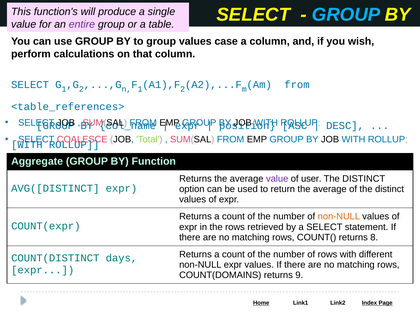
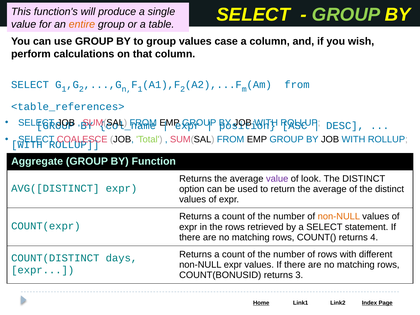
GROUP at (346, 15) colour: light blue -> light green
entire colour: purple -> orange
user: user -> look
8: 8 -> 4
COUNT(DOMAINS: COUNT(DOMAINS -> COUNT(BONUSID
9: 9 -> 3
